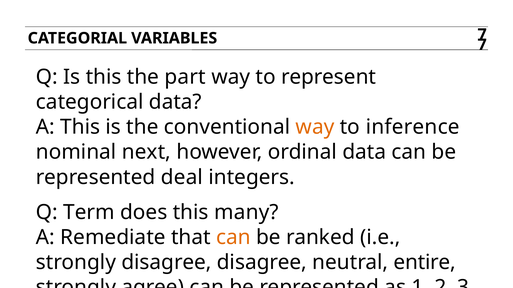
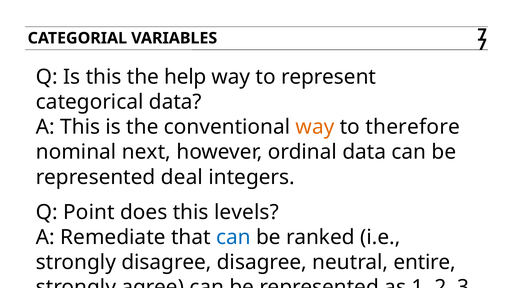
part: part -> help
inference: inference -> therefore
Term: Term -> Point
many: many -> levels
can at (233, 237) colour: orange -> blue
